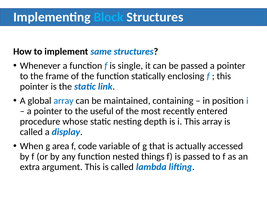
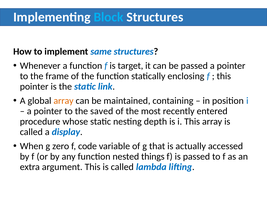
single: single -> target
array at (64, 101) colour: blue -> orange
useful: useful -> saved
area: area -> zero
